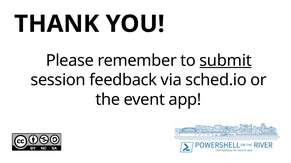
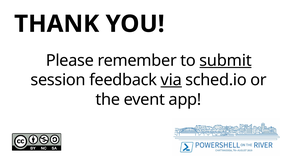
via underline: none -> present
